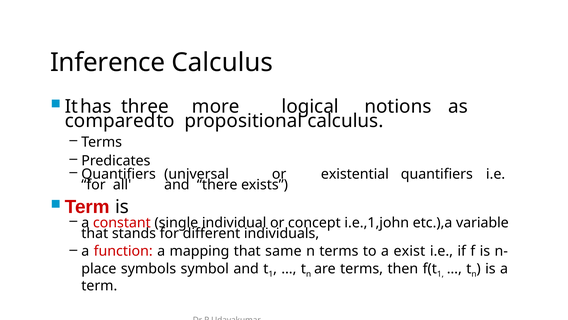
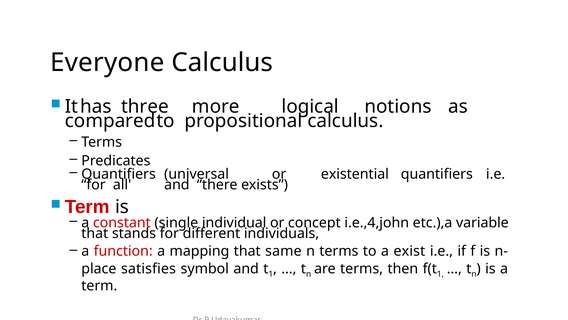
Inference: Inference -> Everyone
i.e.,1,john: i.e.,1,john -> i.e.,4,john
symbols: symbols -> satisfies
